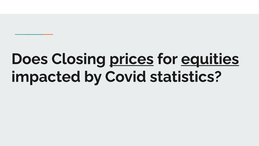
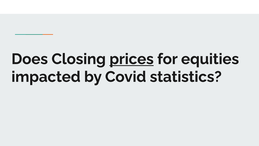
equities underline: present -> none
